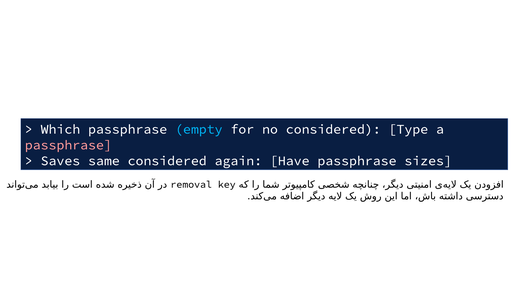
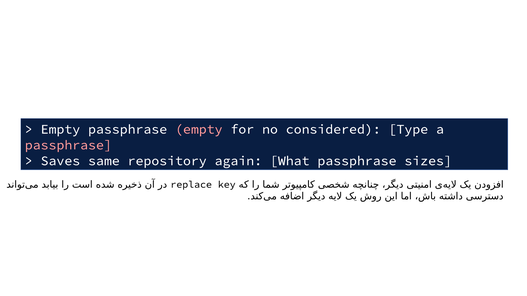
Which at (60, 129): Which -> Empty
empty at (199, 129) colour: light blue -> pink
same considered: considered -> repository
Have: Have -> What
removal: removal -> replace
